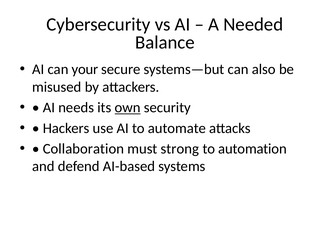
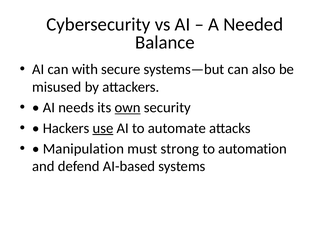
your: your -> with
use underline: none -> present
Collaboration: Collaboration -> Manipulation
